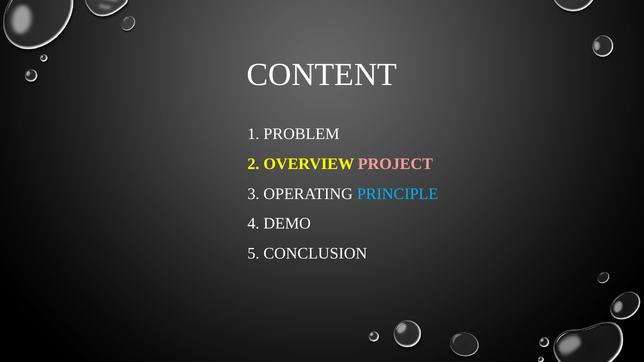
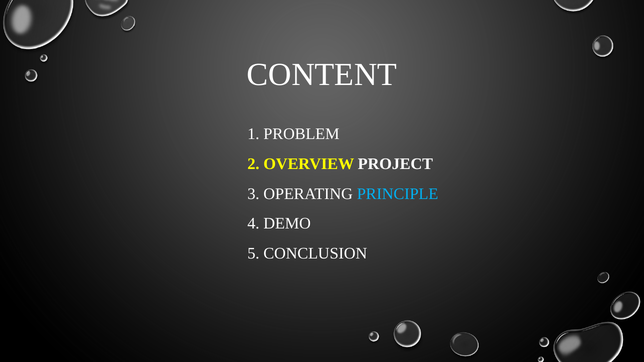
PROJECT colour: pink -> white
